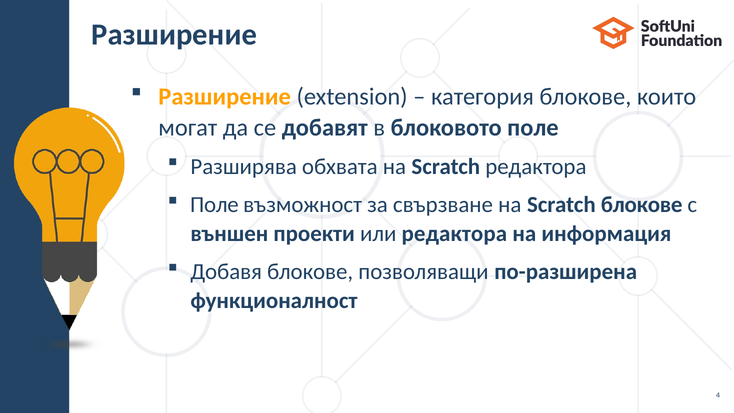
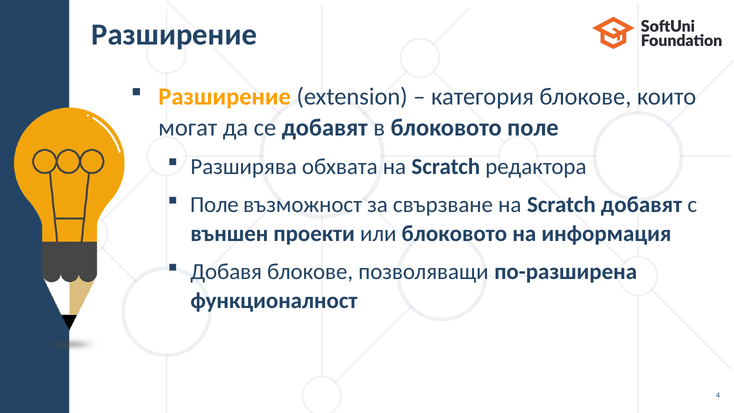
Scratch блокове: блокове -> добавят
или редактора: редактора -> блоковото
